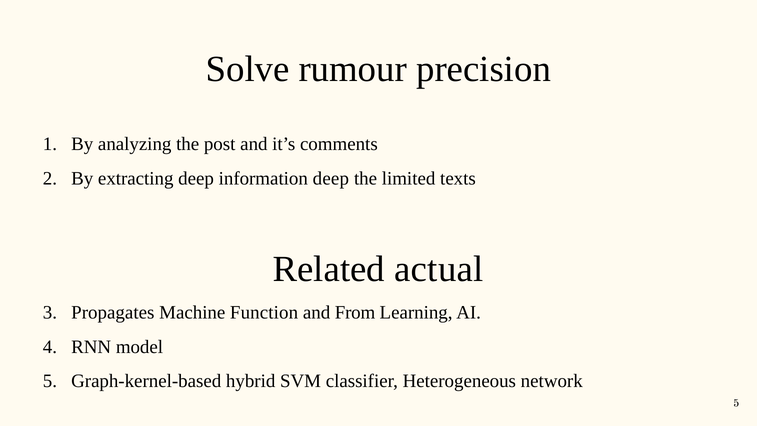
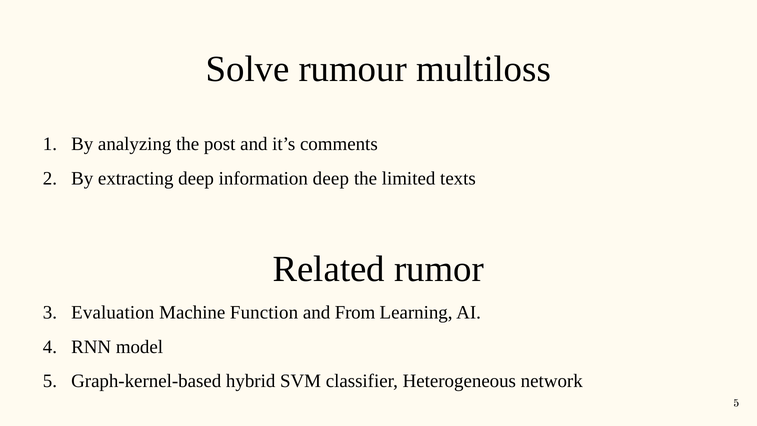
precision: precision -> multiloss
actual: actual -> rumor
Propagates: Propagates -> Evaluation
